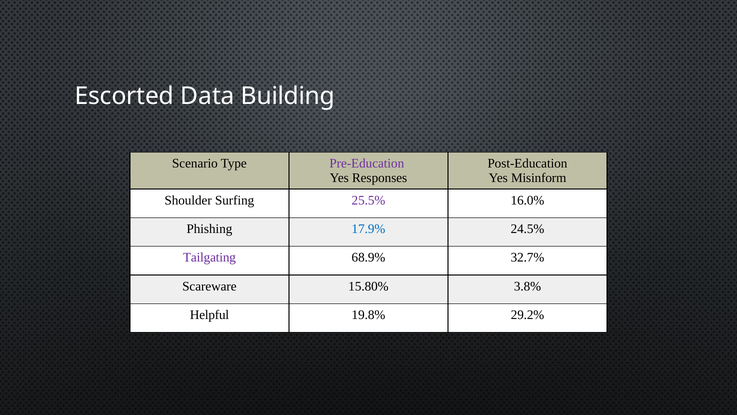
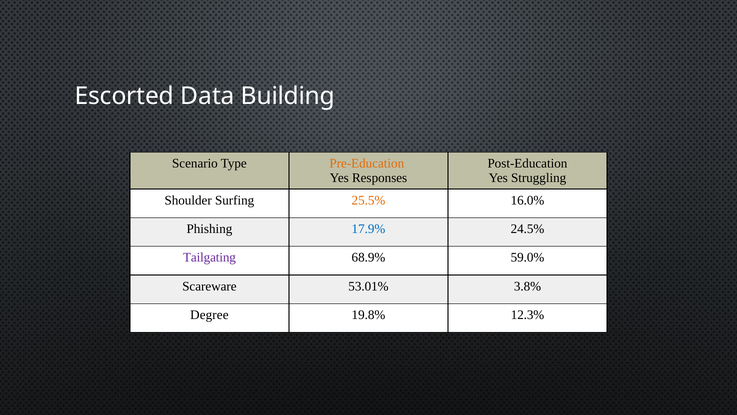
Pre-Education colour: purple -> orange
Misinform: Misinform -> Struggling
25.5% colour: purple -> orange
32.7%: 32.7% -> 59.0%
15.80%: 15.80% -> 53.01%
Helpful: Helpful -> Degree
29.2%: 29.2% -> 12.3%
